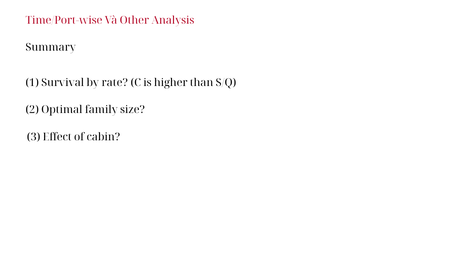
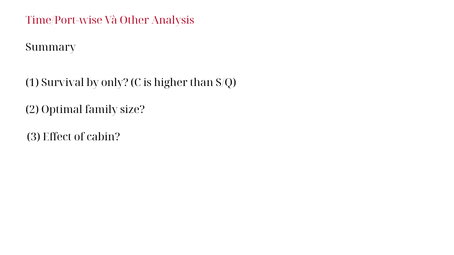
rate: rate -> only
